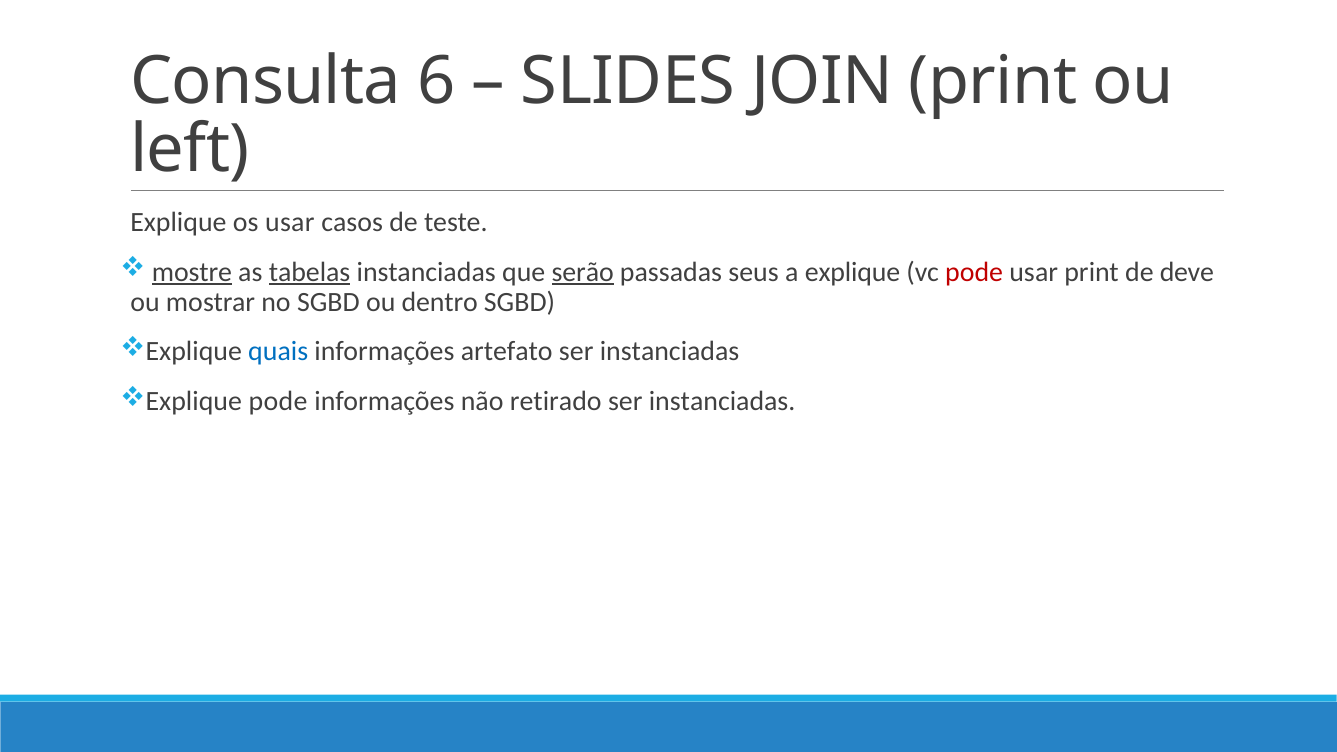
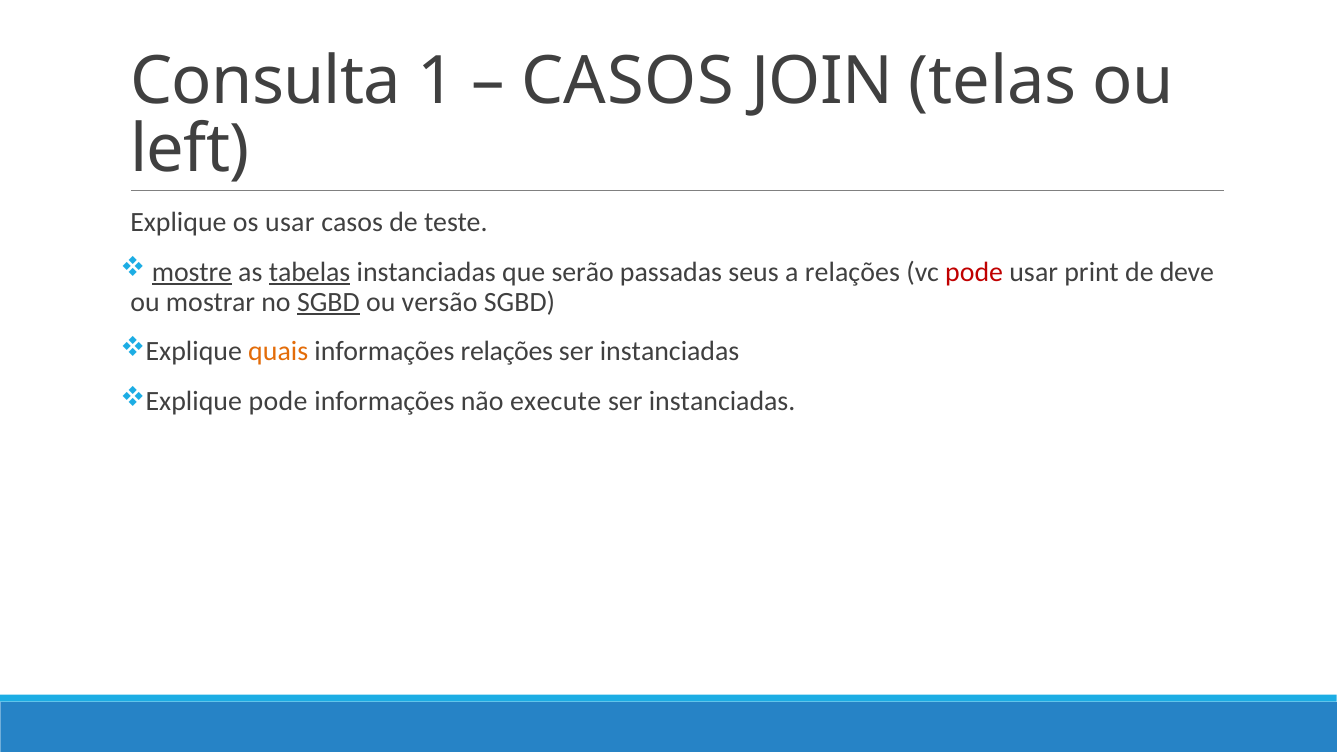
6: 6 -> 1
SLIDES at (628, 82): SLIDES -> CASOS
JOIN print: print -> telas
serão underline: present -> none
a explique: explique -> relações
SGBD at (328, 302) underline: none -> present
dentro: dentro -> versão
quais colour: blue -> orange
informações artefato: artefato -> relações
retirado: retirado -> execute
